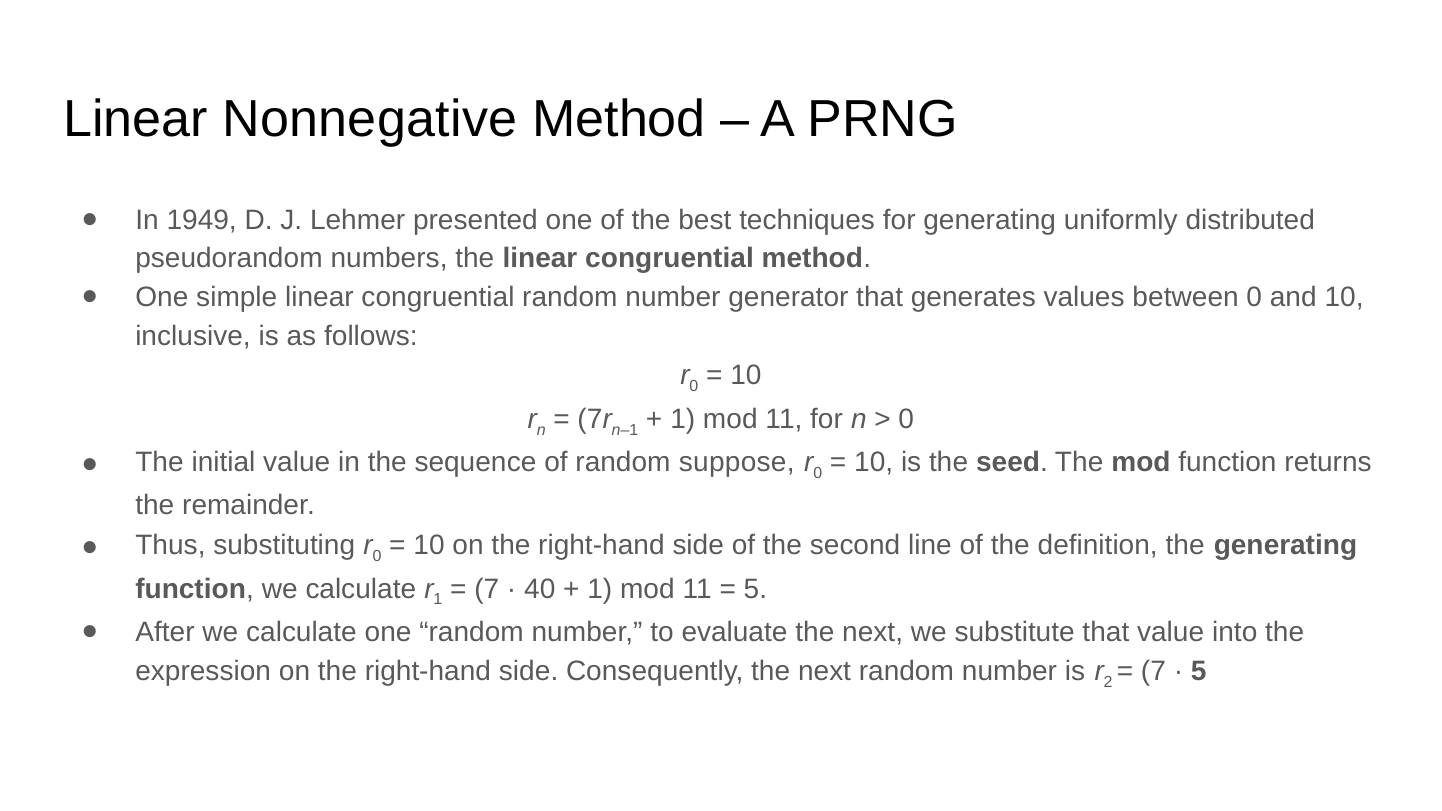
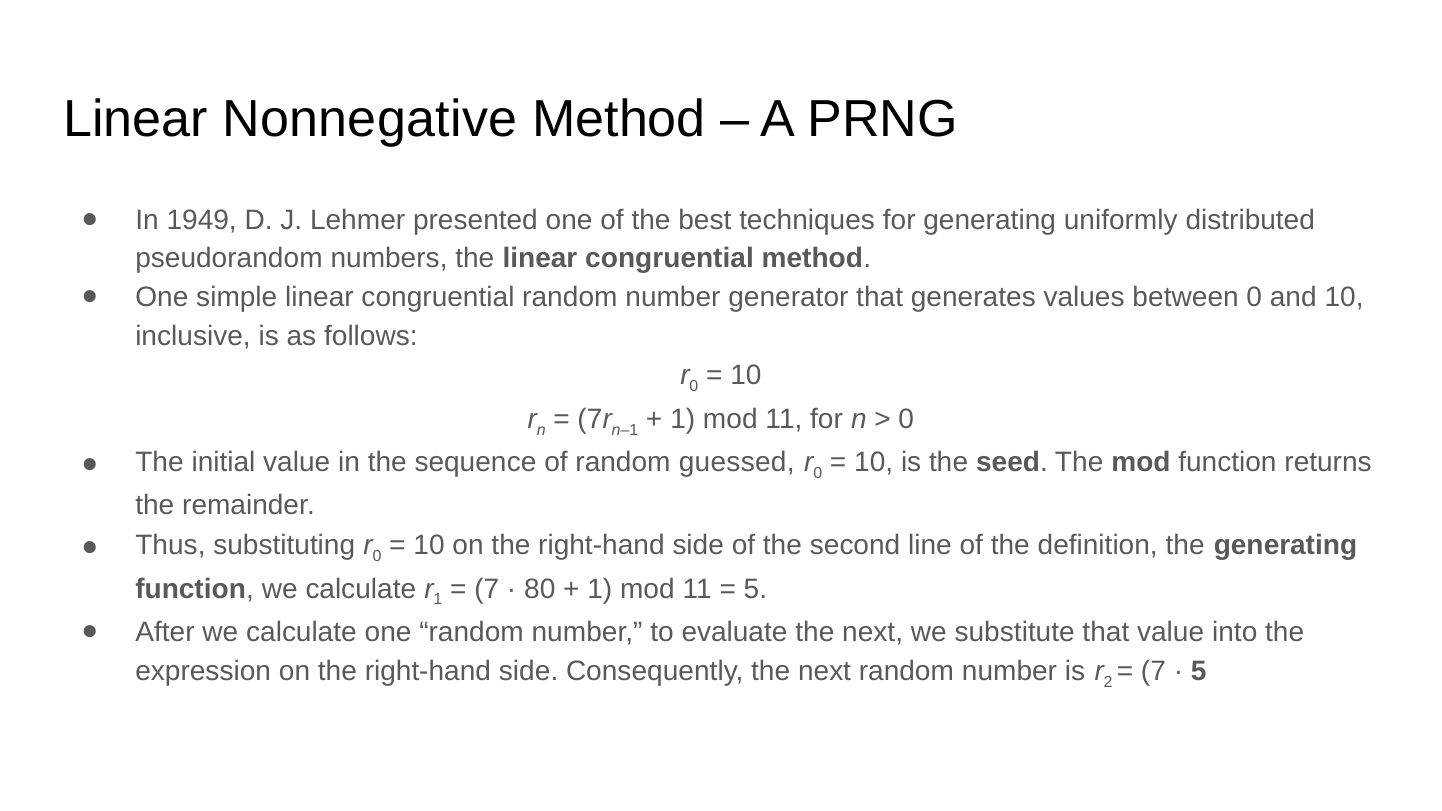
suppose: suppose -> guessed
40: 40 -> 80
